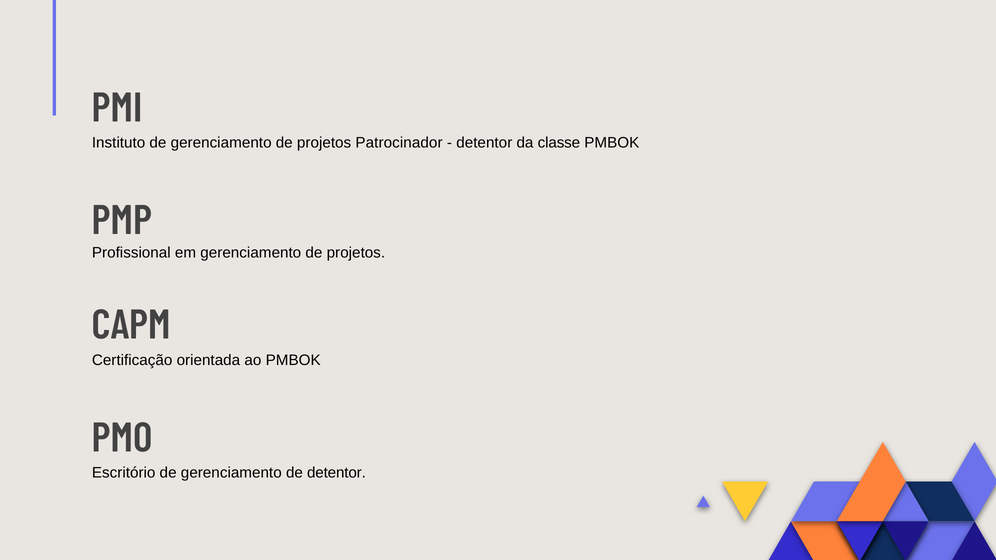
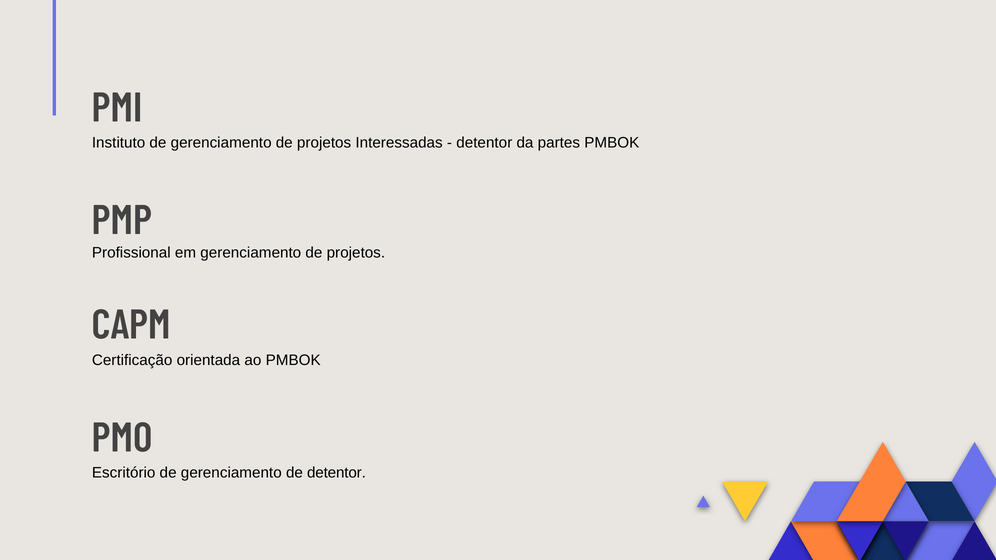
Patrocinador: Patrocinador -> Interessadas
classe: classe -> partes
